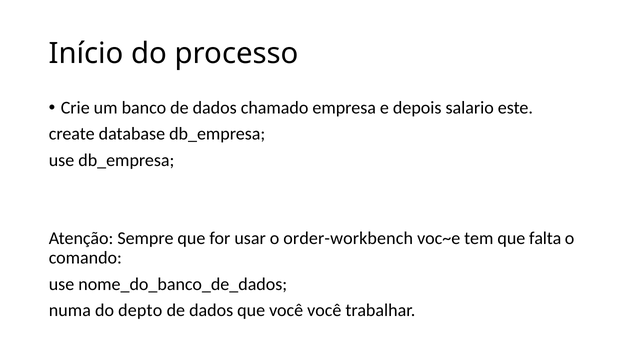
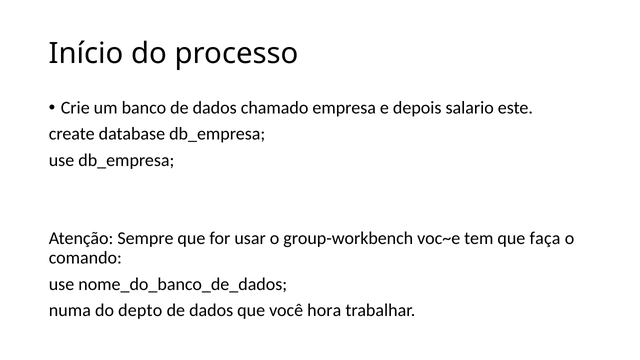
order-workbench: order-workbench -> group-workbench
falta: falta -> faça
você você: você -> hora
